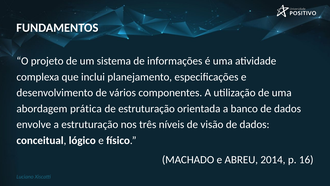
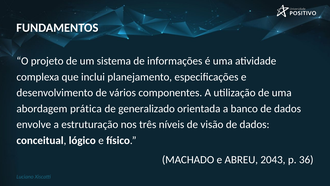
de estruturação: estruturação -> generalizado
2014: 2014 -> 2043
16: 16 -> 36
